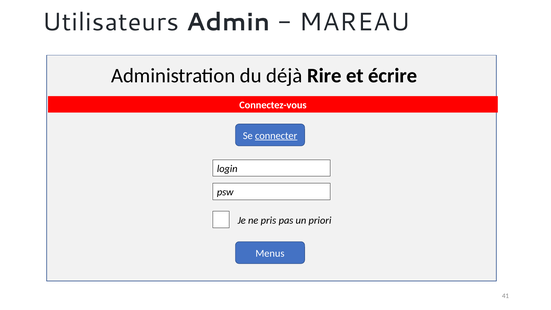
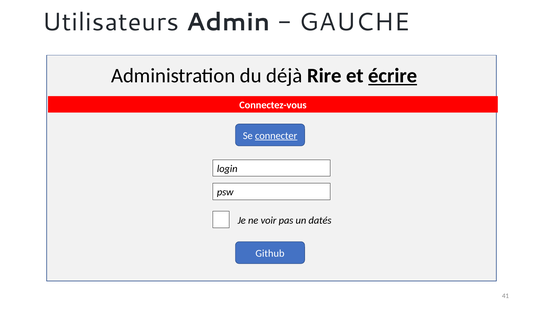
MAREAU: MAREAU -> GAUCHE
écrire underline: none -> present
pris: pris -> voir
priori: priori -> datés
Menus: Menus -> Github
